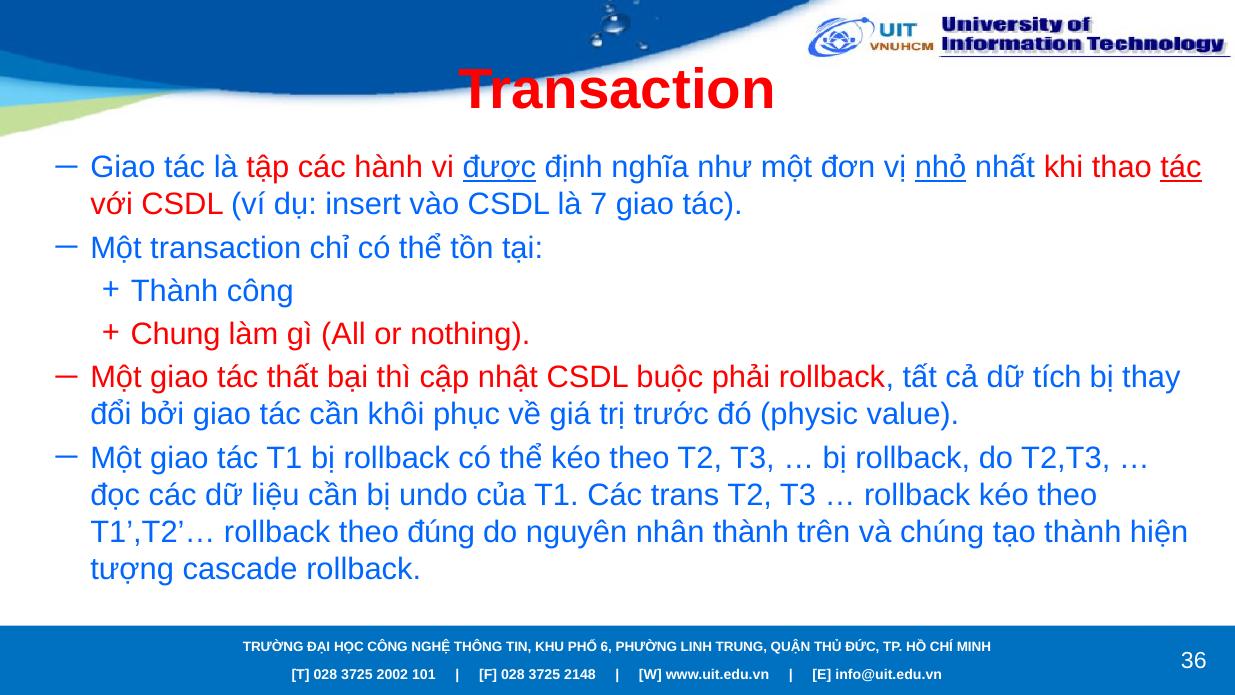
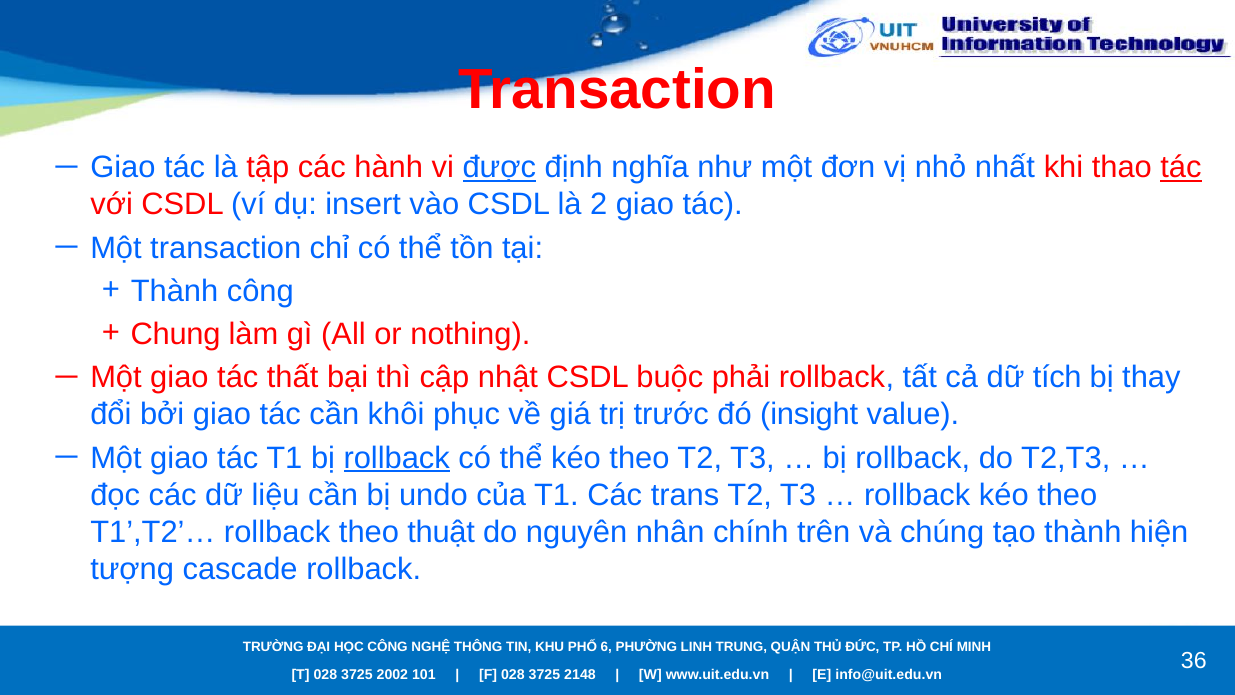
nhỏ underline: present -> none
7: 7 -> 2
physic: physic -> insight
rollback at (397, 458) underline: none -> present
đúng: đúng -> thuật
nhân thành: thành -> chính
